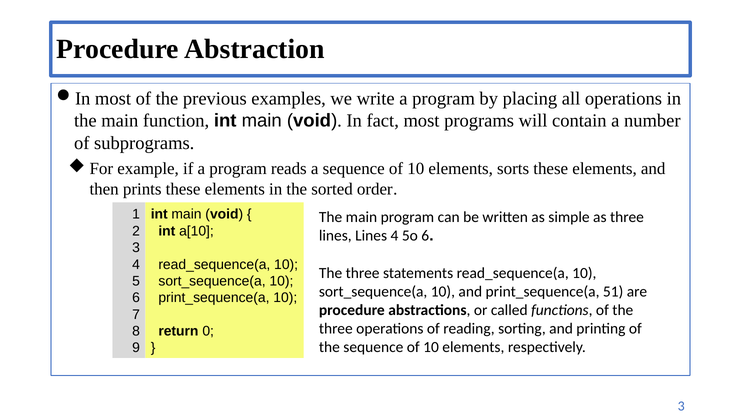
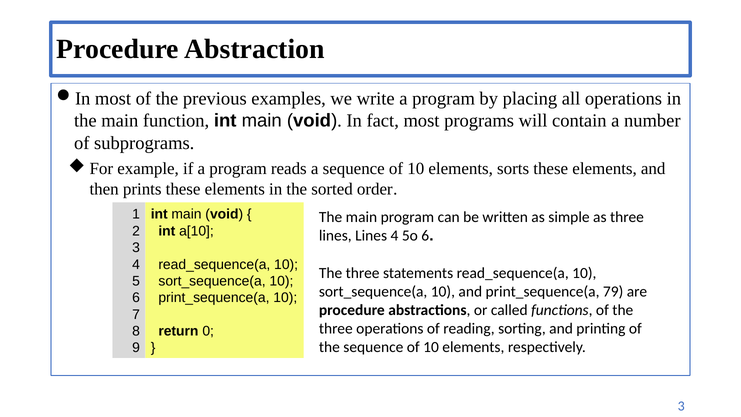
51: 51 -> 79
